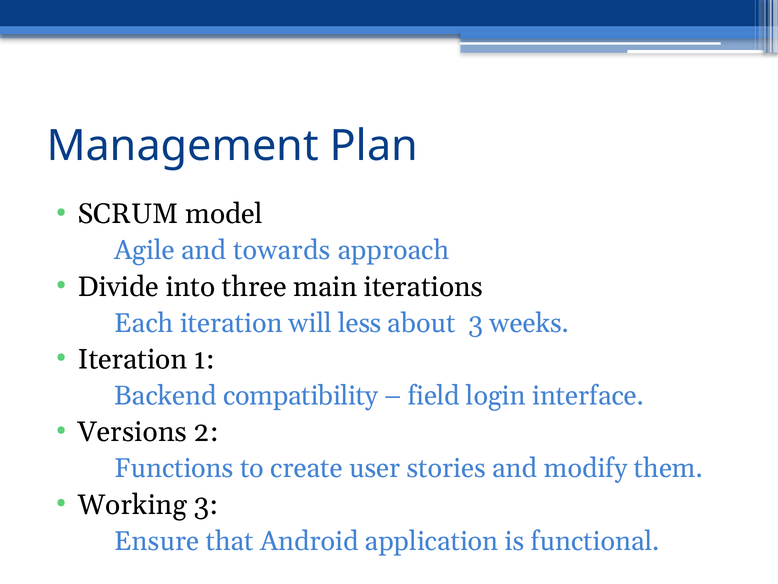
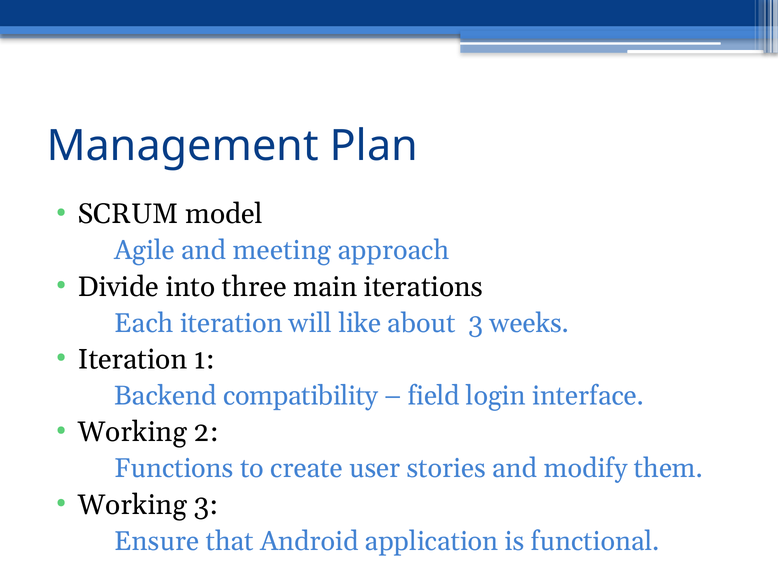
towards: towards -> meeting
less: less -> like
Versions at (132, 432): Versions -> Working
